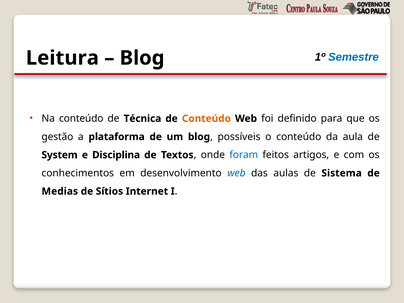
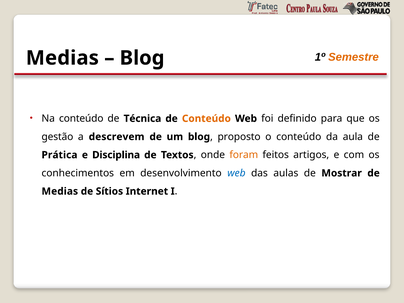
Semestre colour: blue -> orange
Leitura at (62, 58): Leitura -> Medias
plataforma: plataforma -> descrevem
possíveis: possíveis -> proposto
System: System -> Prática
foram colour: blue -> orange
Sistema: Sistema -> Mostrar
